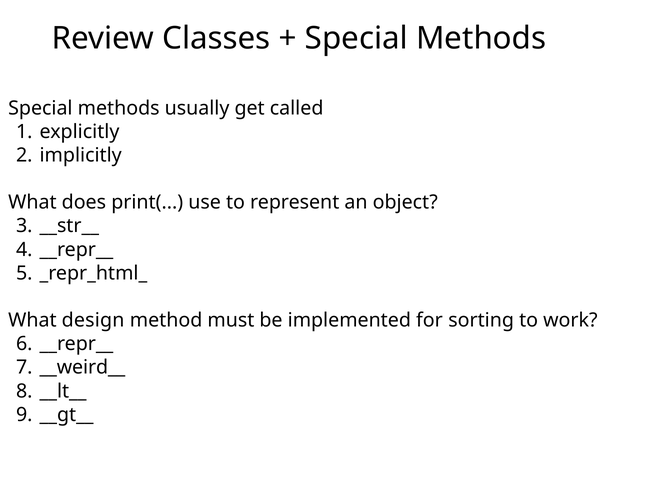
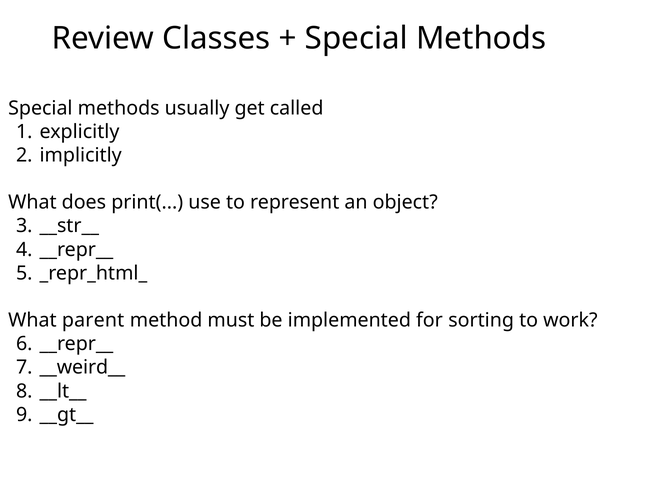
design: design -> parent
